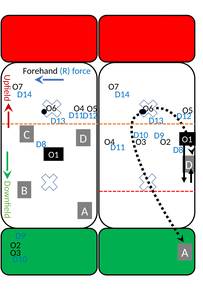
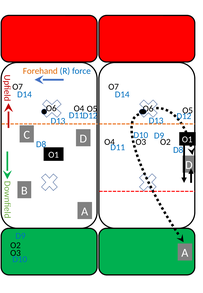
Forehand colour: black -> orange
